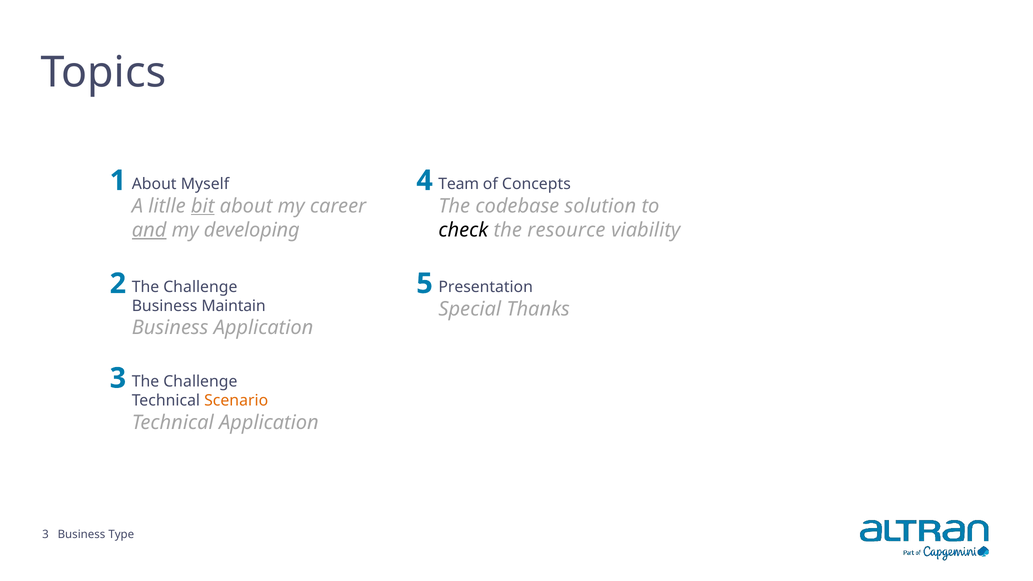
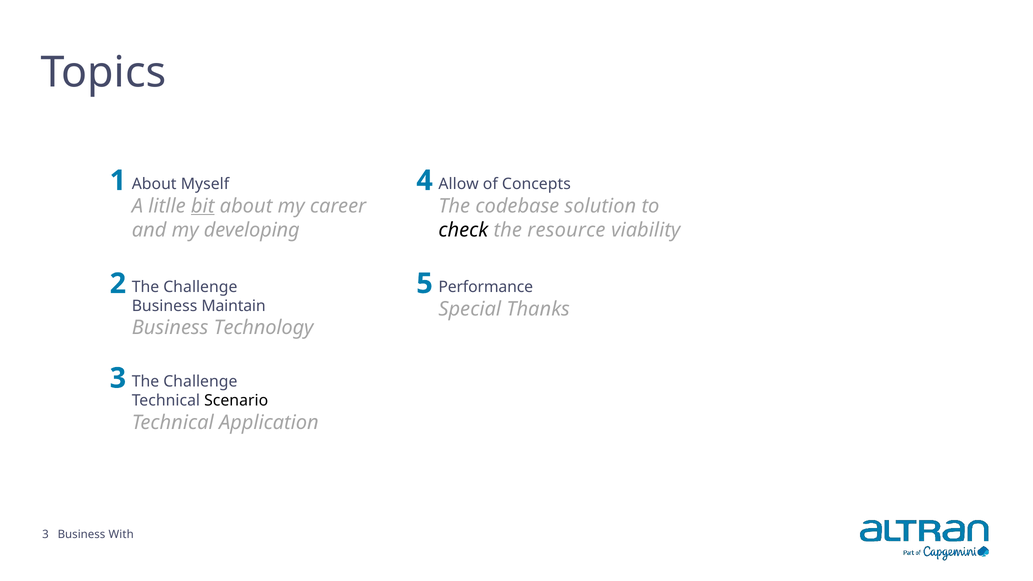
Team: Team -> Allow
and underline: present -> none
Presentation: Presentation -> Performance
Business Application: Application -> Technology
Scenario colour: orange -> black
Type: Type -> With
